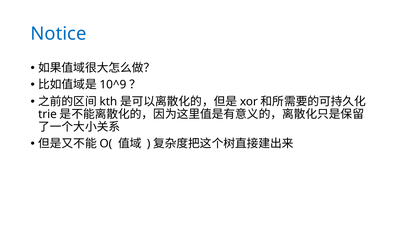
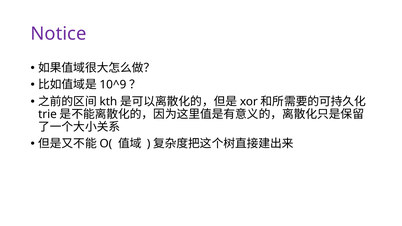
Notice colour: blue -> purple
